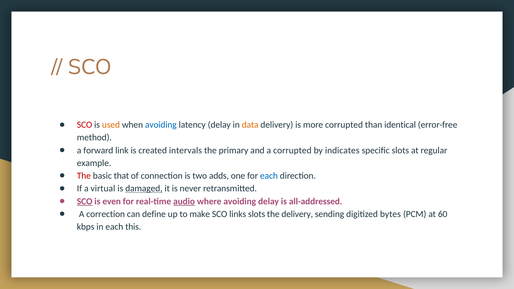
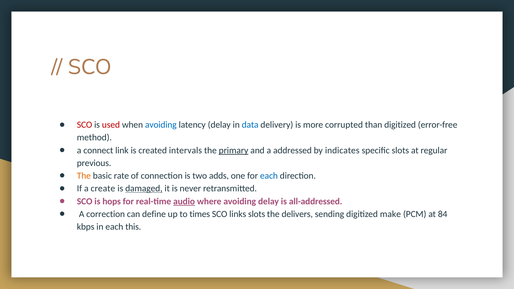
used colour: orange -> red
data colour: orange -> blue
than identical: identical -> digitized
forward: forward -> connect
primary underline: none -> present
a corrupted: corrupted -> addressed
example: example -> previous
The at (84, 176) colour: red -> orange
that: that -> rate
virtual: virtual -> create
SCO at (85, 201) underline: present -> none
even: even -> hops
make: make -> times
the delivery: delivery -> delivers
bytes: bytes -> make
60: 60 -> 84
